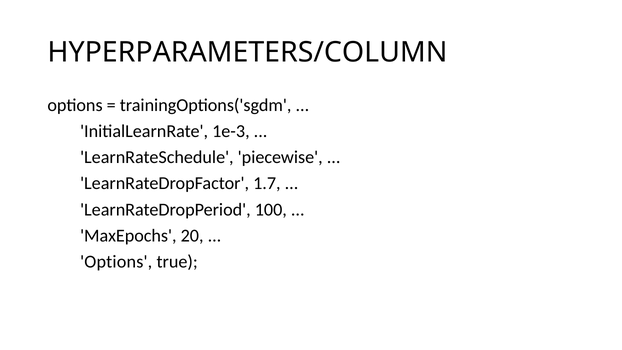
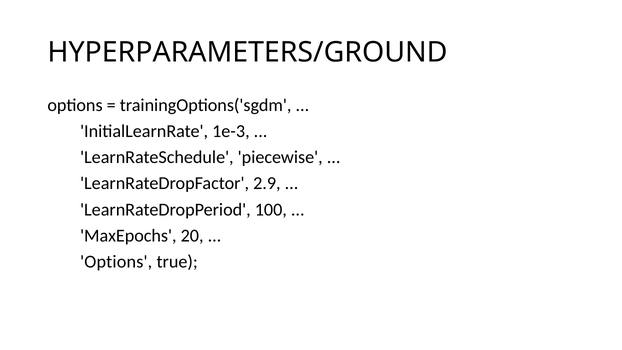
HYPERPARAMETERS/COLUMN: HYPERPARAMETERS/COLUMN -> HYPERPARAMETERS/GROUND
1.7: 1.7 -> 2.9
